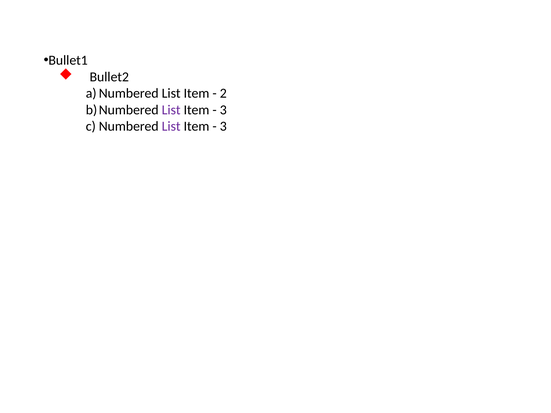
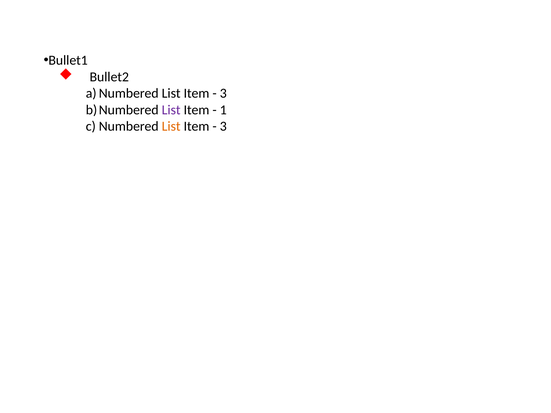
2 at (223, 93): 2 -> 3
3 at (223, 110): 3 -> 1
List at (171, 126) colour: purple -> orange
